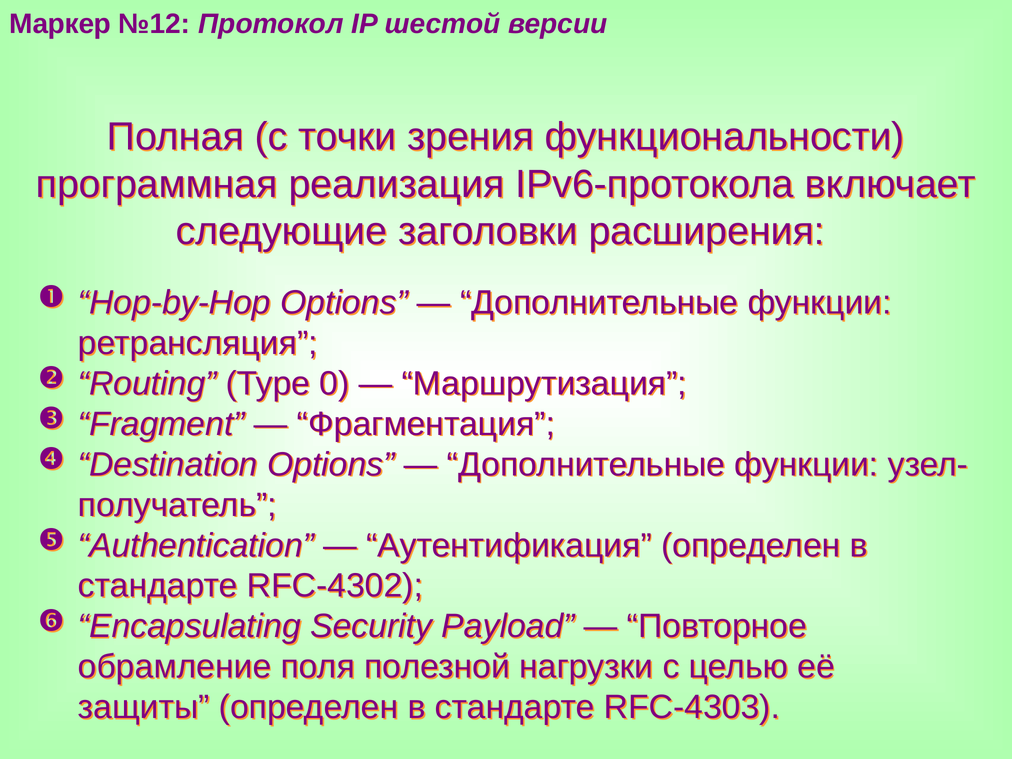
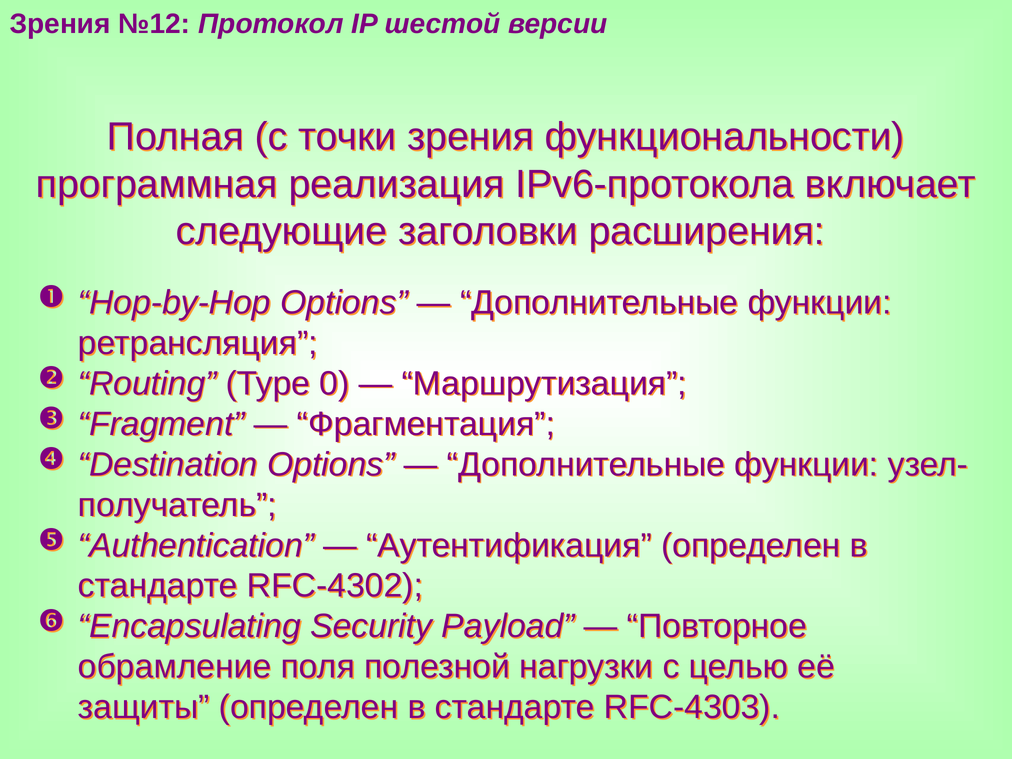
Маркер at (60, 24): Маркер -> Зрения
